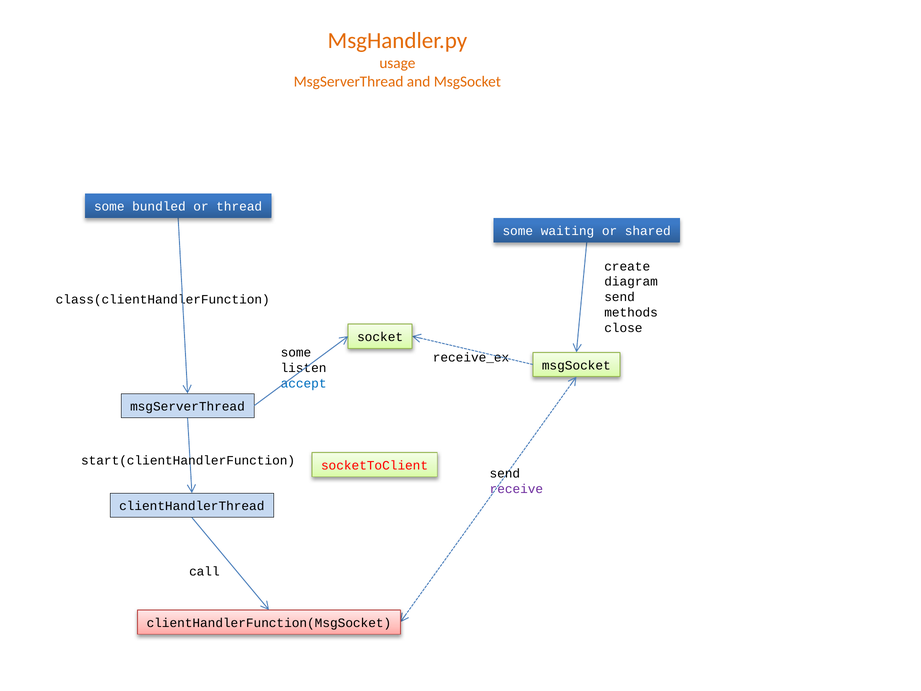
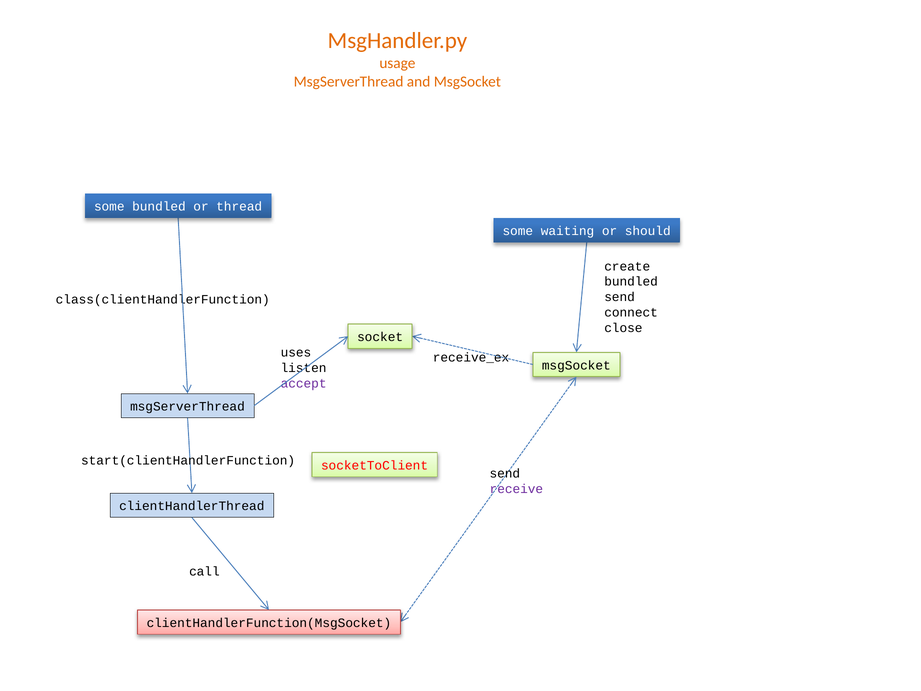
shared: shared -> should
diagram at (631, 282): diagram -> bundled
methods: methods -> connect
some at (296, 352): some -> uses
accept colour: blue -> purple
